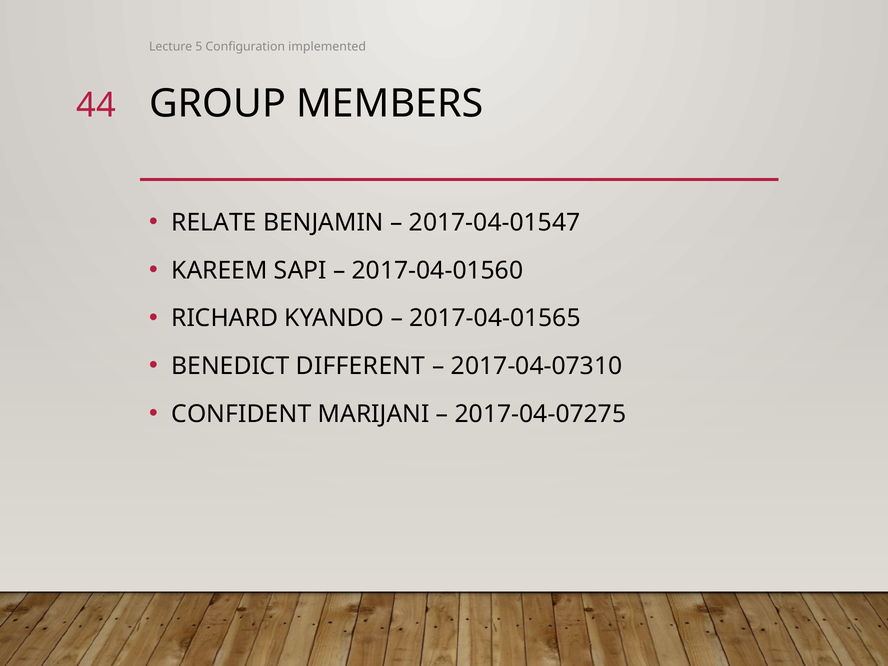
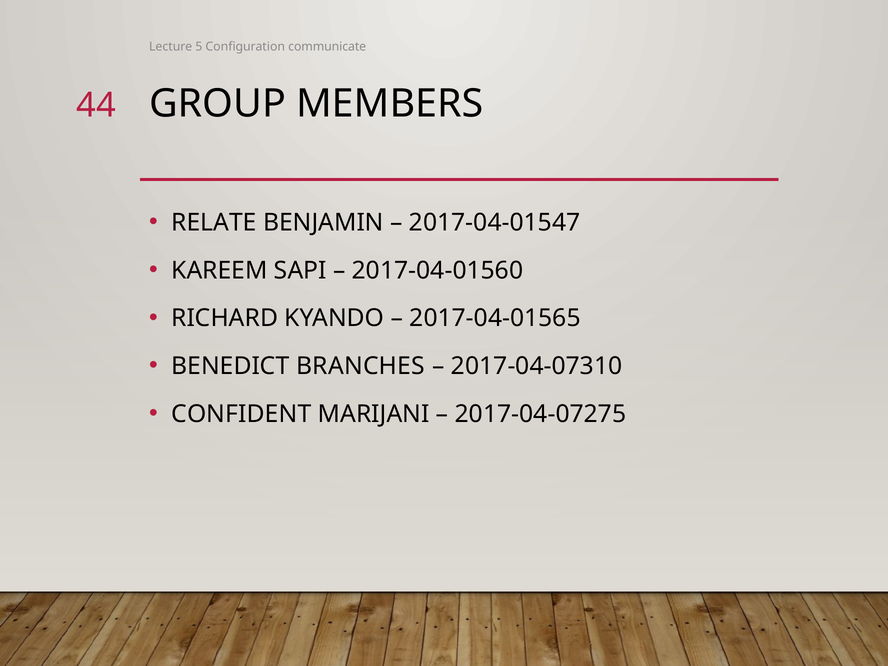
implemented: implemented -> communicate
DIFFERENT: DIFFERENT -> BRANCHES
